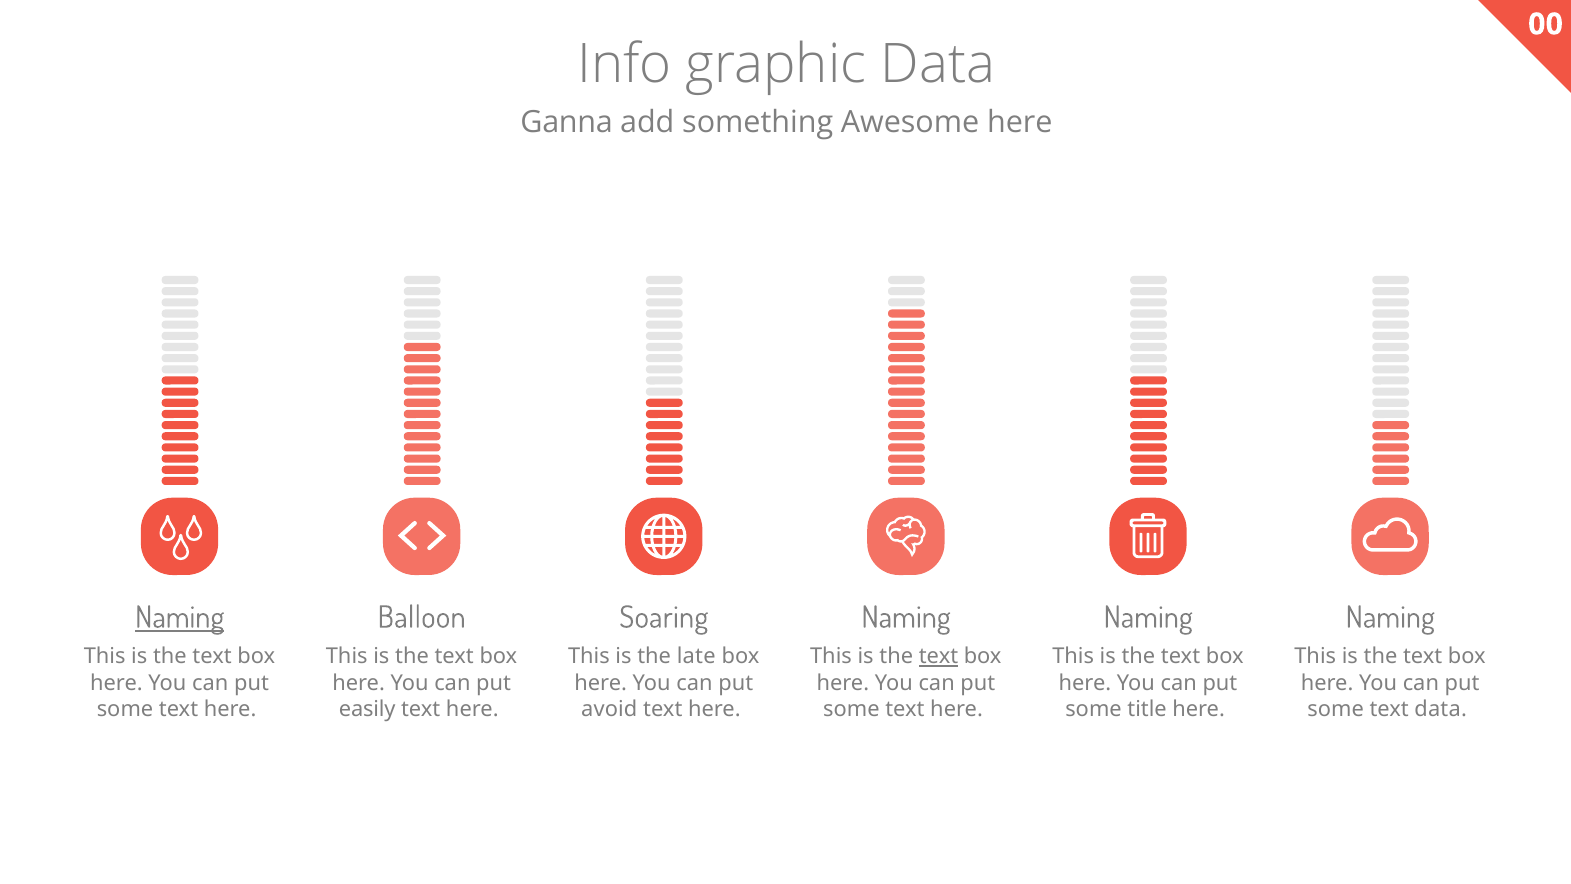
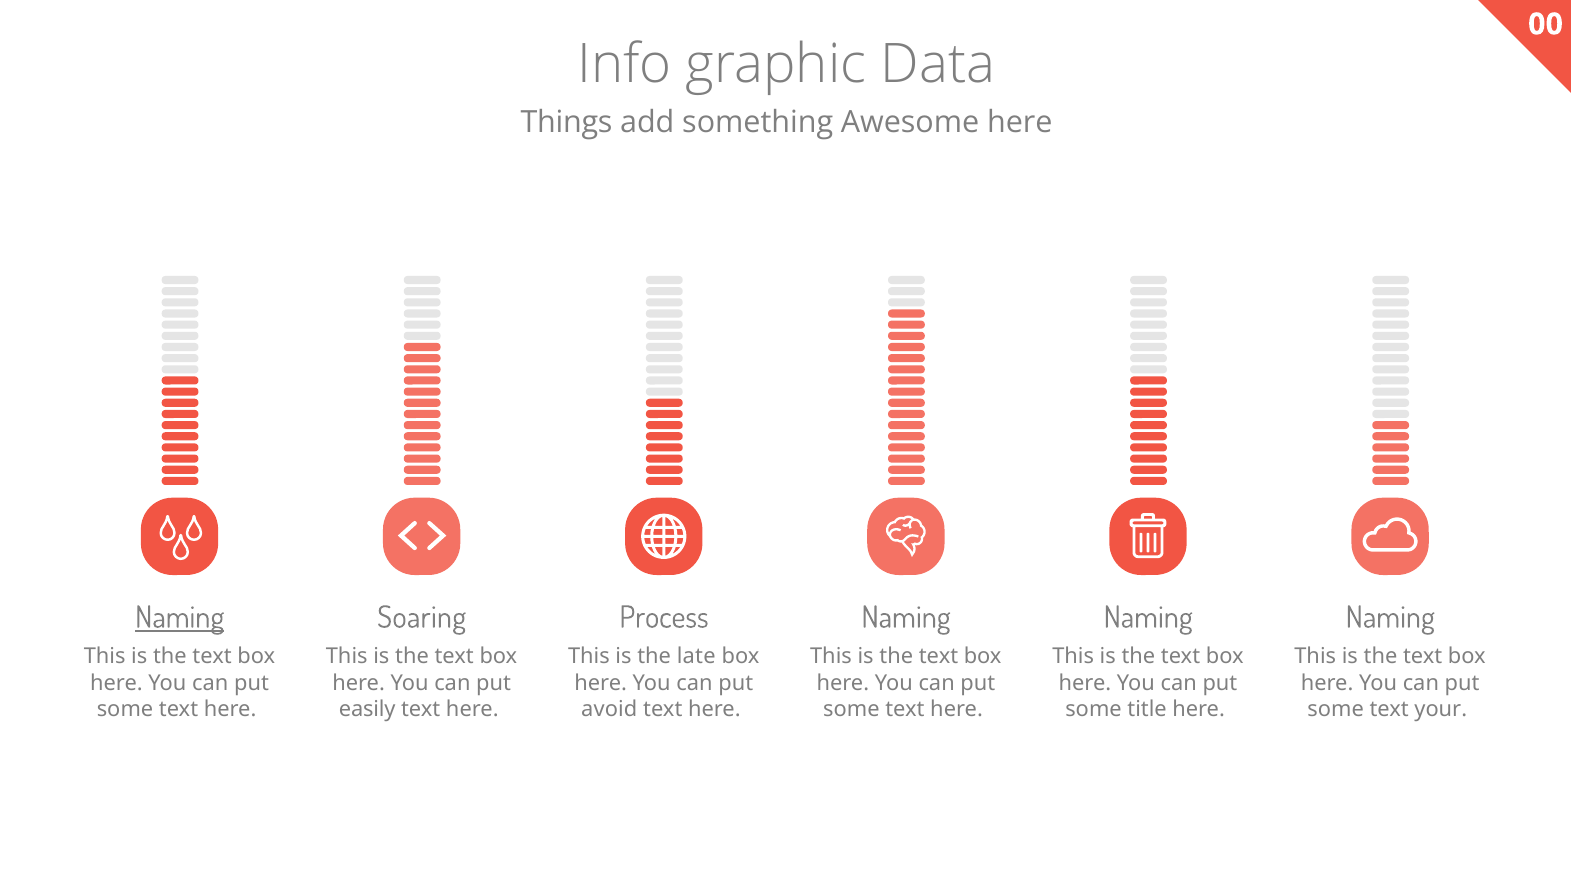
Ganna: Ganna -> Things
Balloon: Balloon -> Soaring
Soaring: Soaring -> Process
text at (938, 657) underline: present -> none
text data: data -> your
